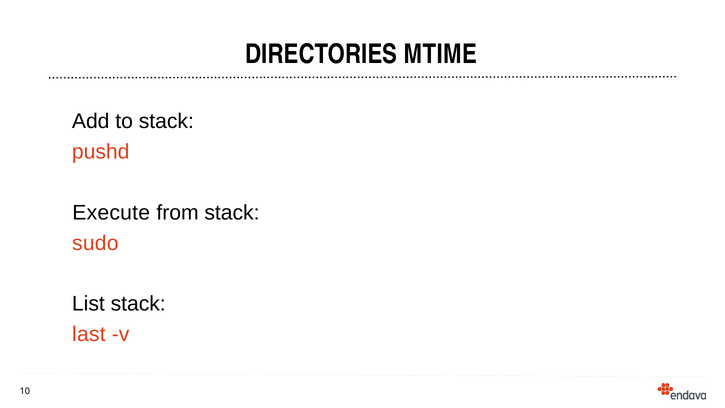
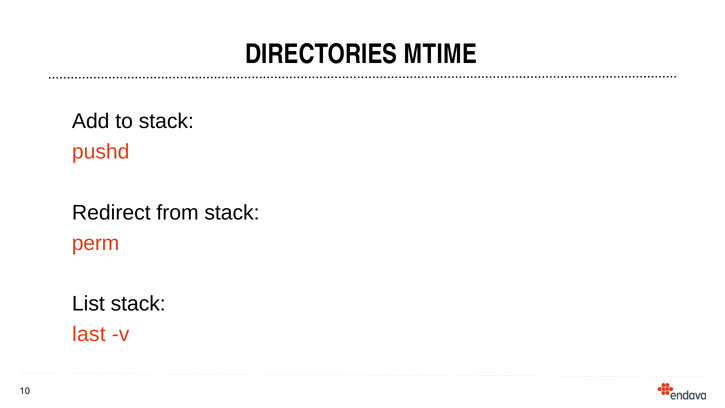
Execute: Execute -> Redirect
sudo: sudo -> perm
